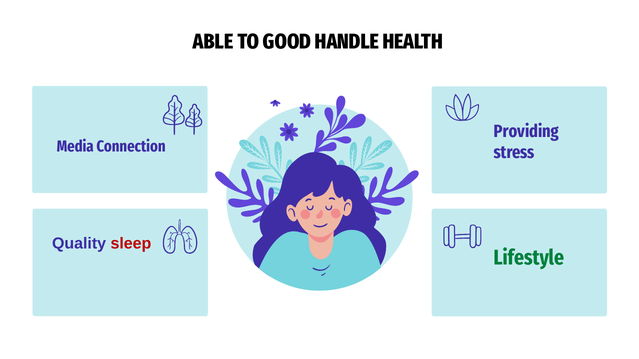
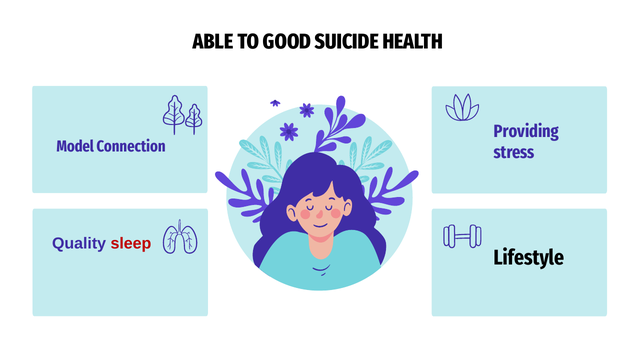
HANDLE: HANDLE -> SUICIDE
Media: Media -> Model
Lifestyle colour: green -> black
